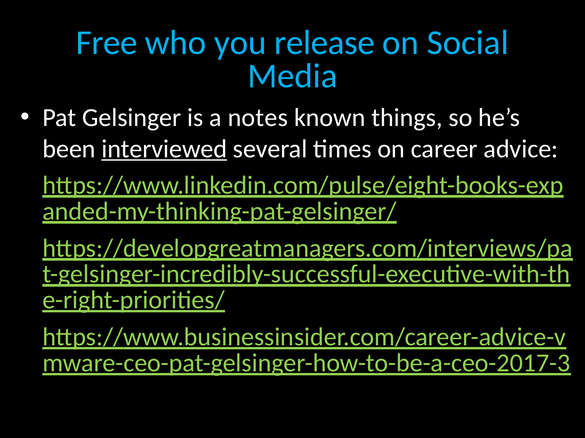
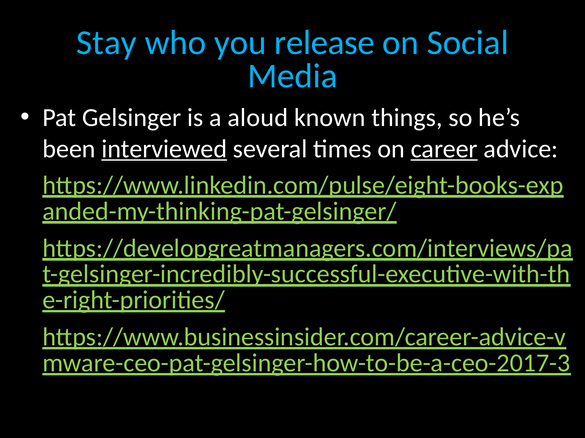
Free: Free -> Stay
notes: notes -> aloud
career underline: none -> present
